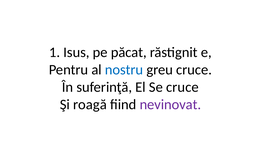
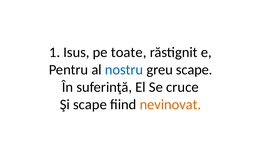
păcat: păcat -> toate
greu cruce: cruce -> scape
Şi roagă: roagă -> scape
nevinovat colour: purple -> orange
